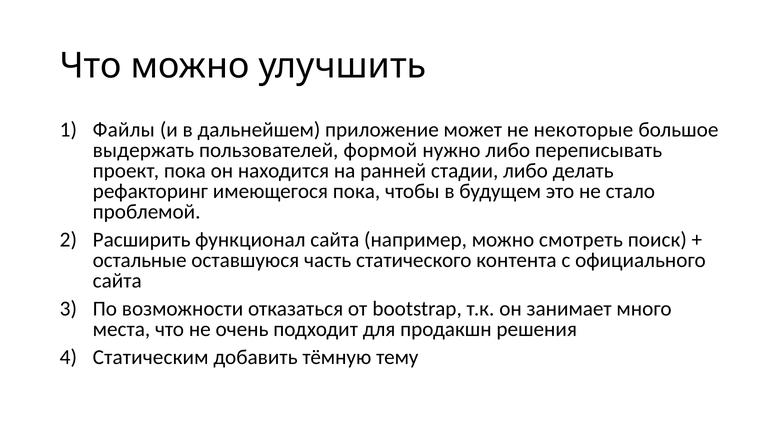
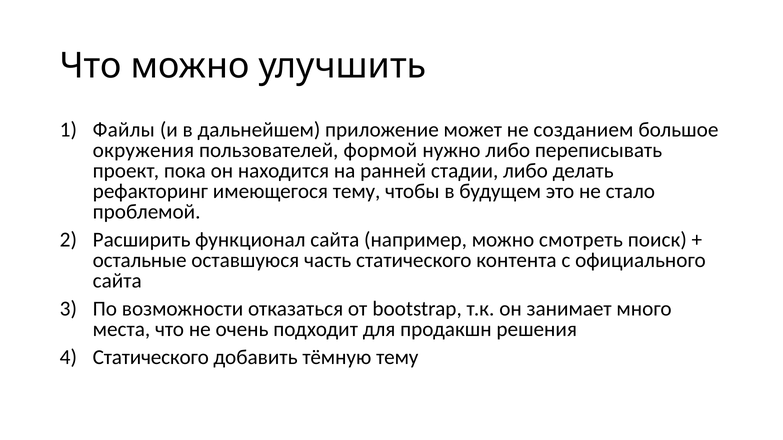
некоторые: некоторые -> созданием
выдержать: выдержать -> окружения
имеющегося пока: пока -> тему
Статическим at (151, 358): Статическим -> Статического
